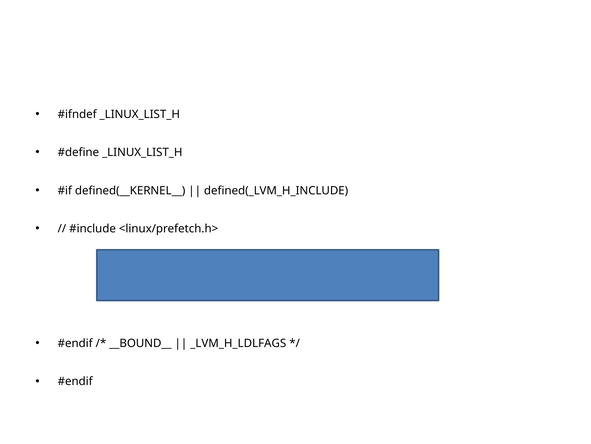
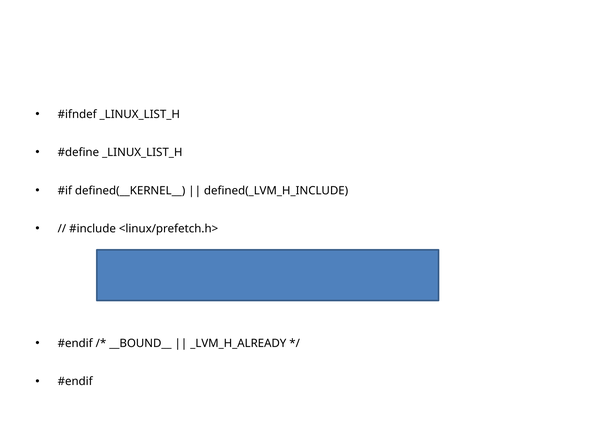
_LVM_H_LDLFAGS: _LVM_H_LDLFAGS -> _LVM_H_ALREADY
